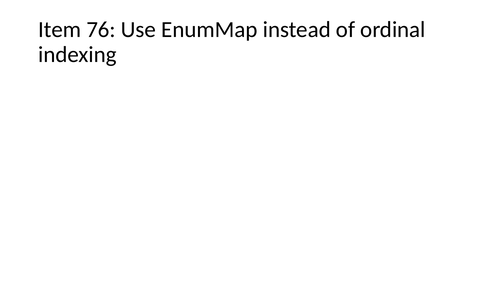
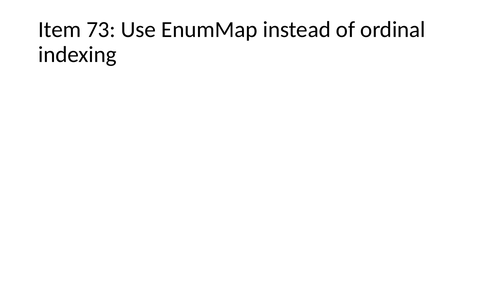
76: 76 -> 73
